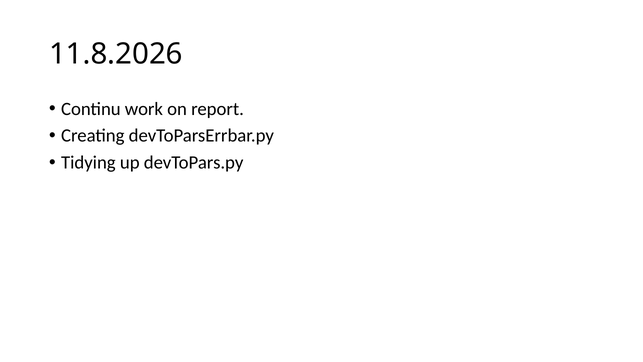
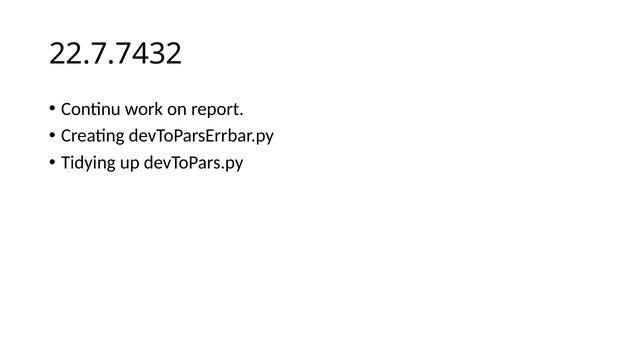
11.8.2026: 11.8.2026 -> 22.7.7432
